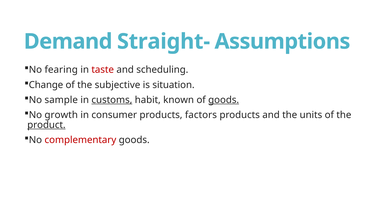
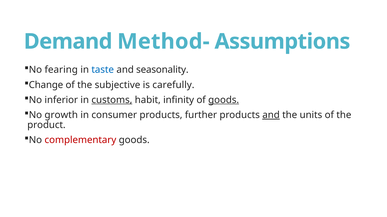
Straight-: Straight- -> Method-
taste colour: red -> blue
scheduling: scheduling -> seasonality
situation: situation -> carefully
sample: sample -> inferior
known: known -> infinity
factors: factors -> further
and at (271, 115) underline: none -> present
product underline: present -> none
